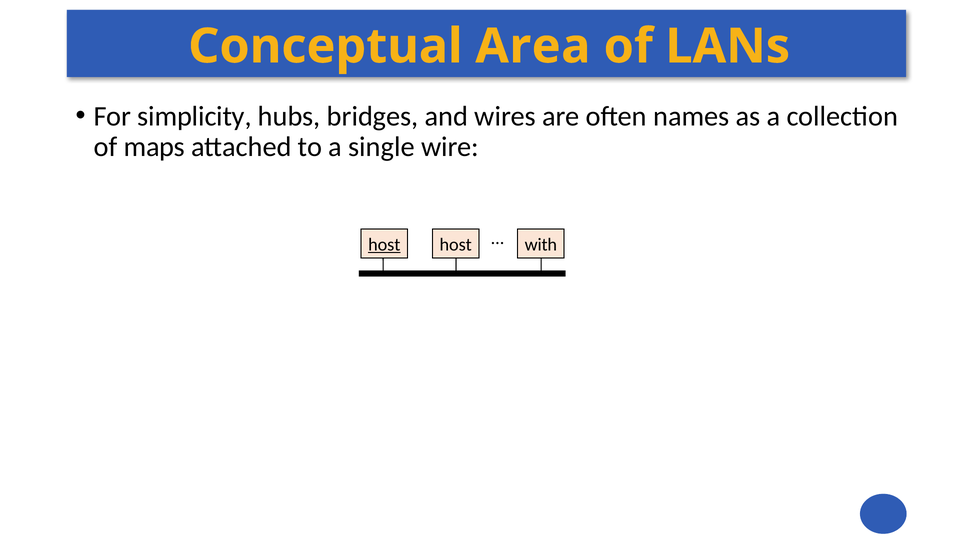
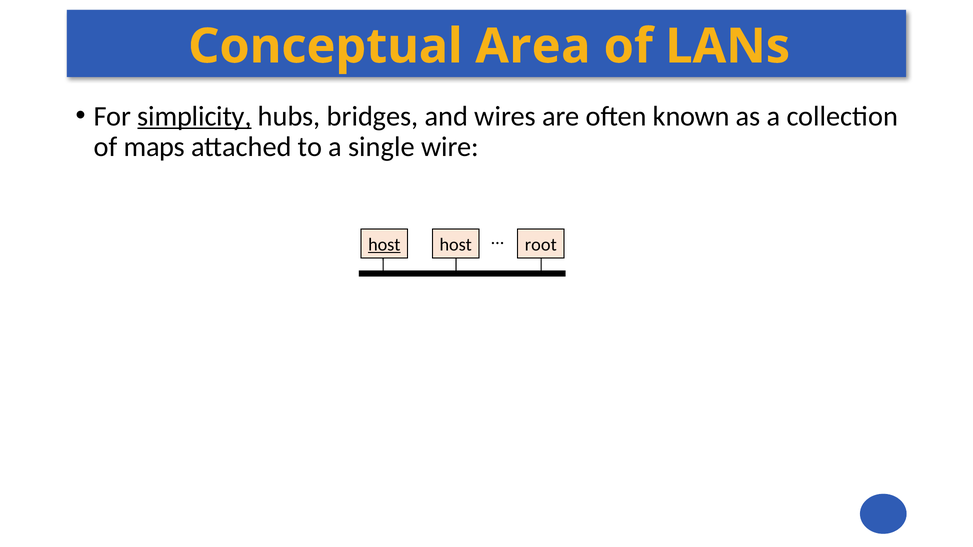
simplicity underline: none -> present
names: names -> known
with: with -> root
